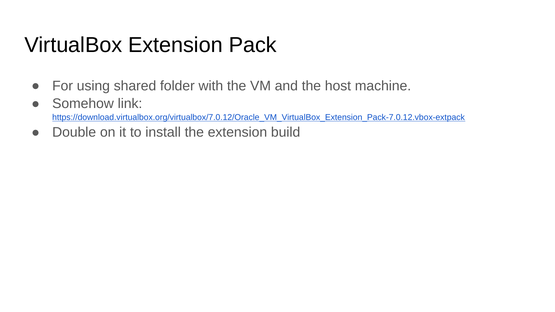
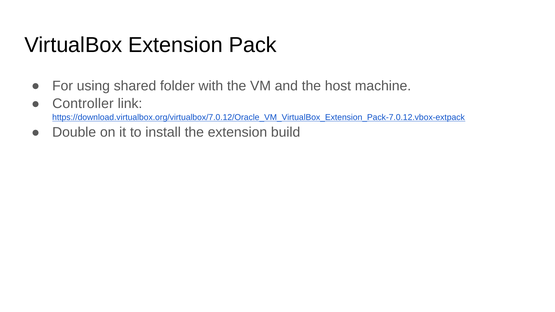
Somehow: Somehow -> Controller
